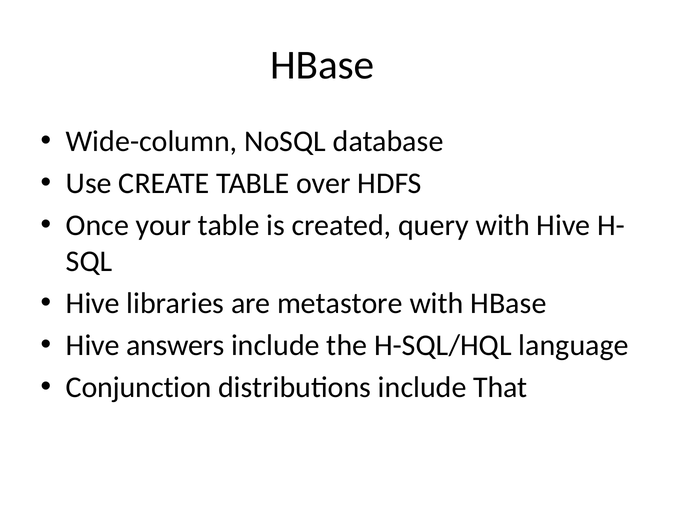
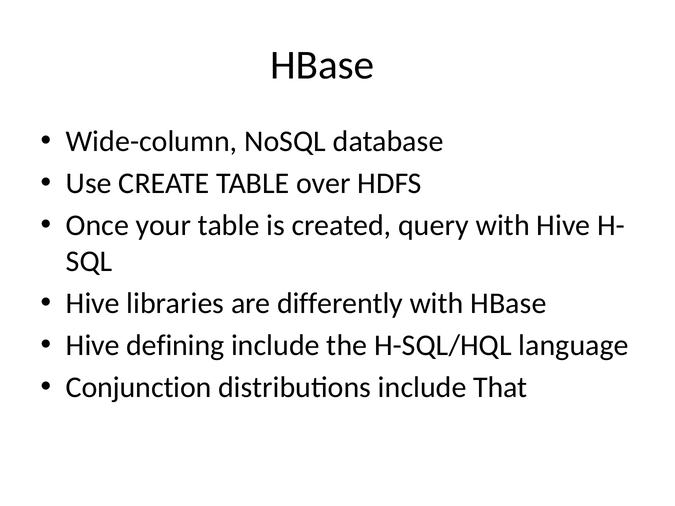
metastore: metastore -> differently
answers: answers -> defining
